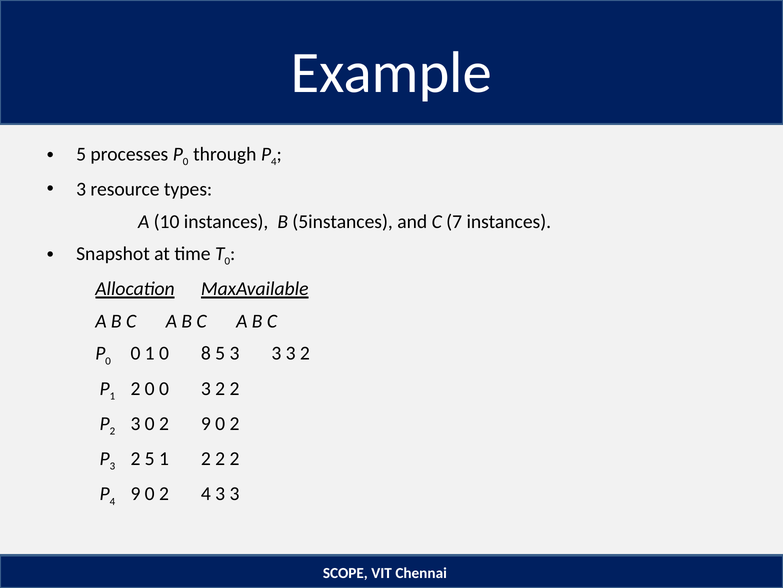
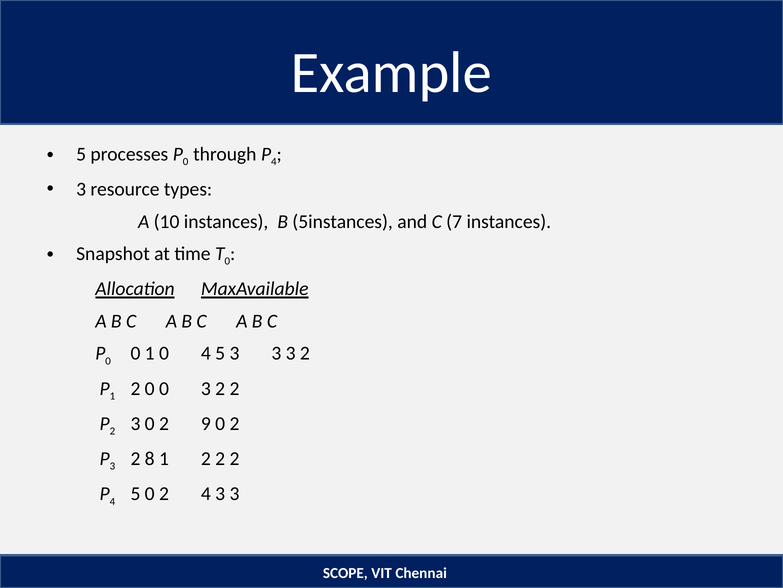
0 8: 8 -> 4
2 5: 5 -> 8
9 at (135, 493): 9 -> 5
